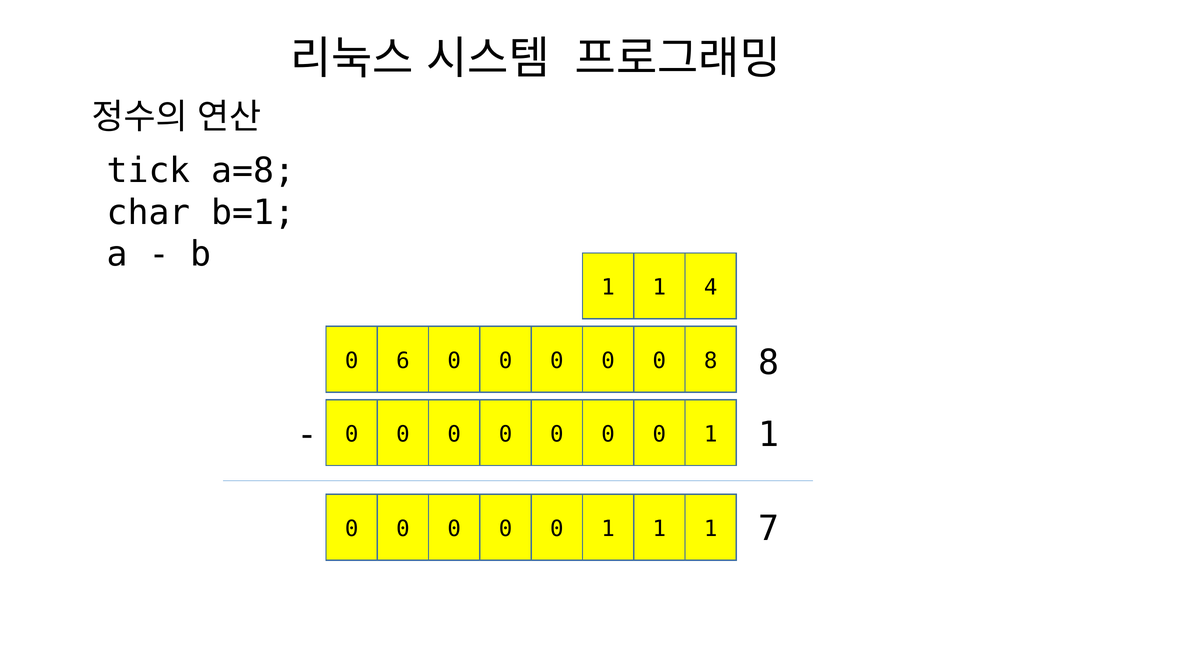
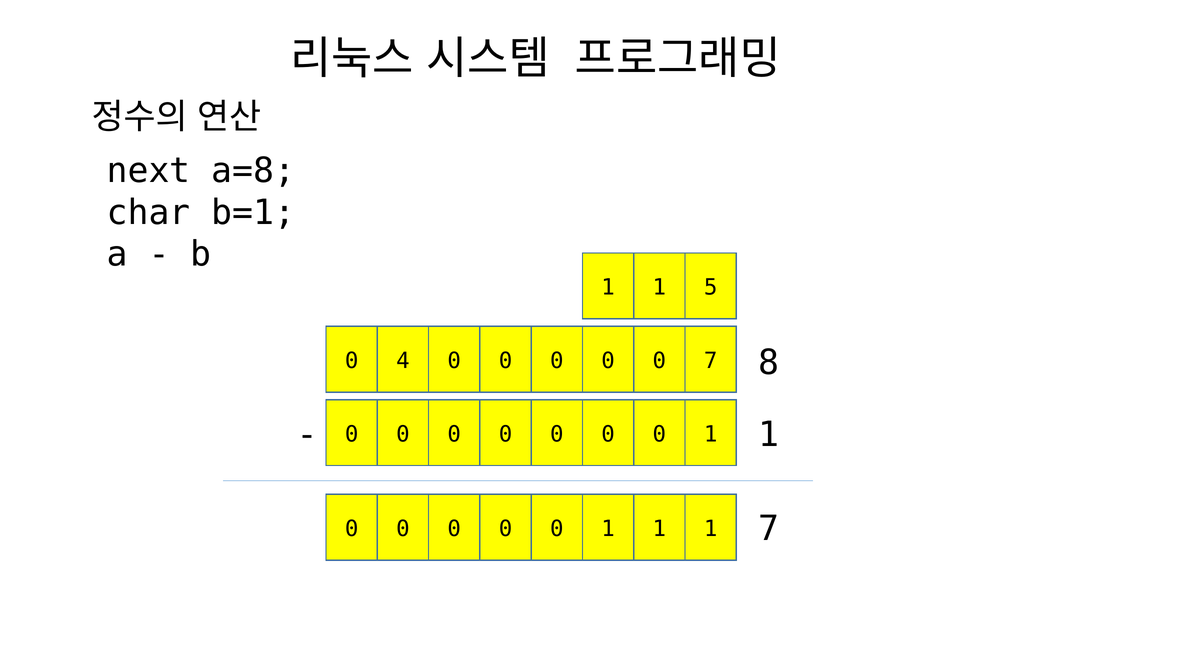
tick: tick -> next
4: 4 -> 5
6: 6 -> 4
0 8: 8 -> 7
